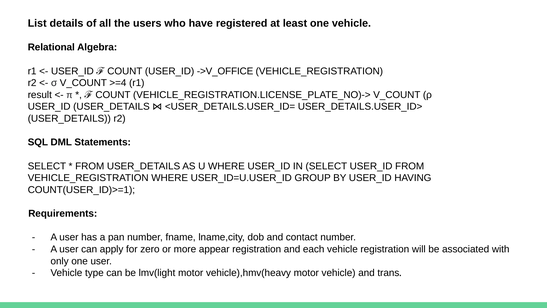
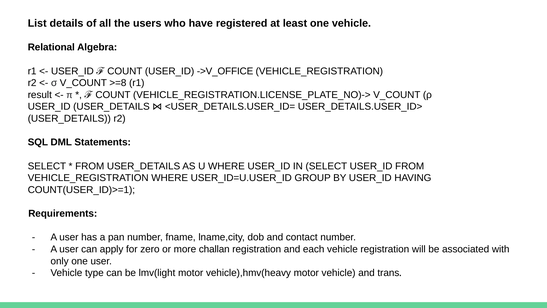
>=4: >=4 -> >=8
appear: appear -> challan
